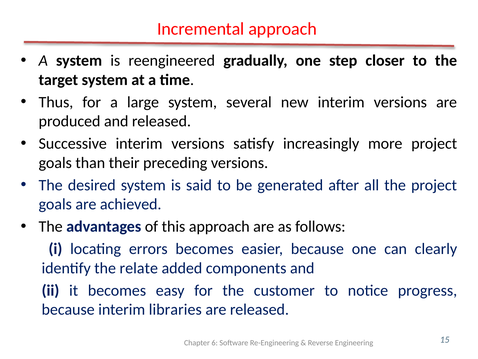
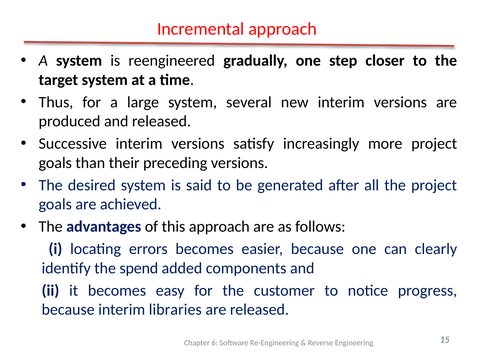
relate: relate -> spend
